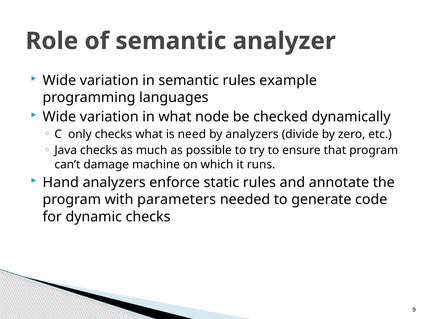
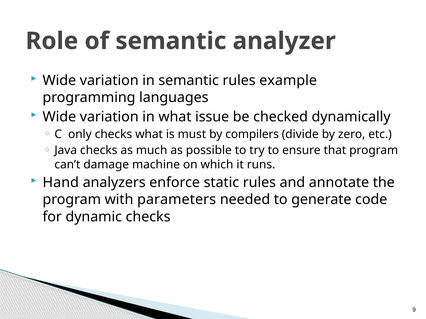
node: node -> issue
need: need -> must
by analyzers: analyzers -> compilers
